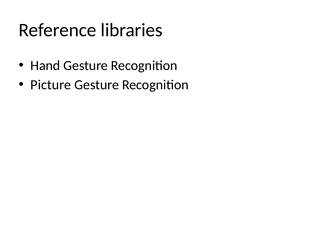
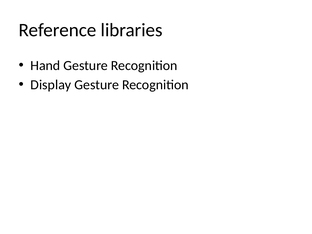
Picture: Picture -> Display
